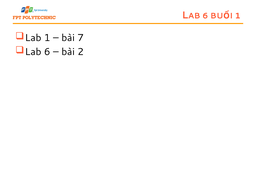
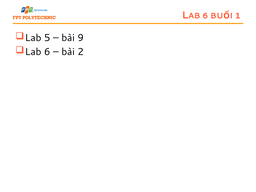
Lab 1: 1 -> 5
7: 7 -> 9
